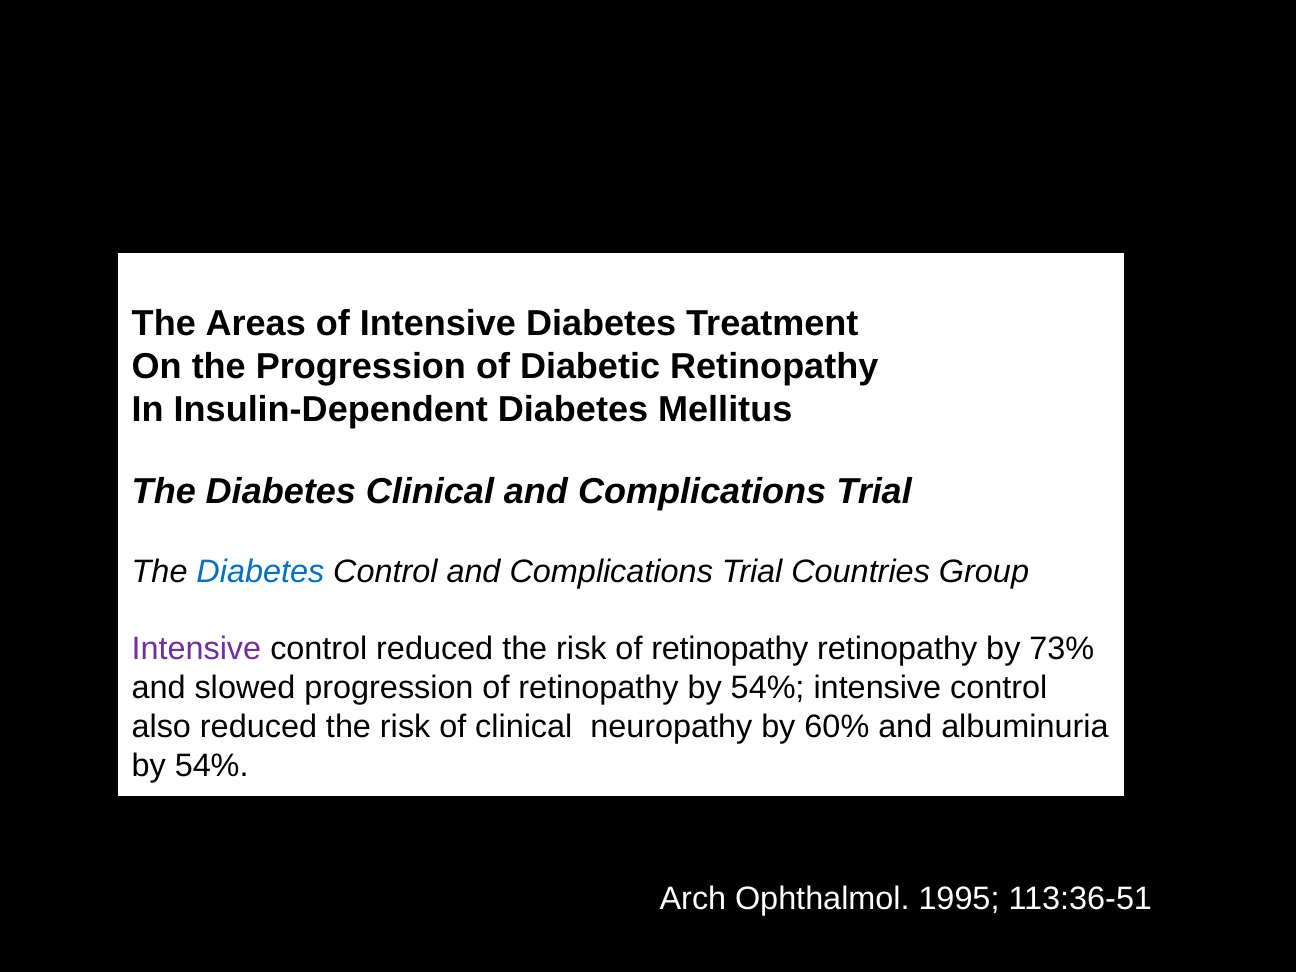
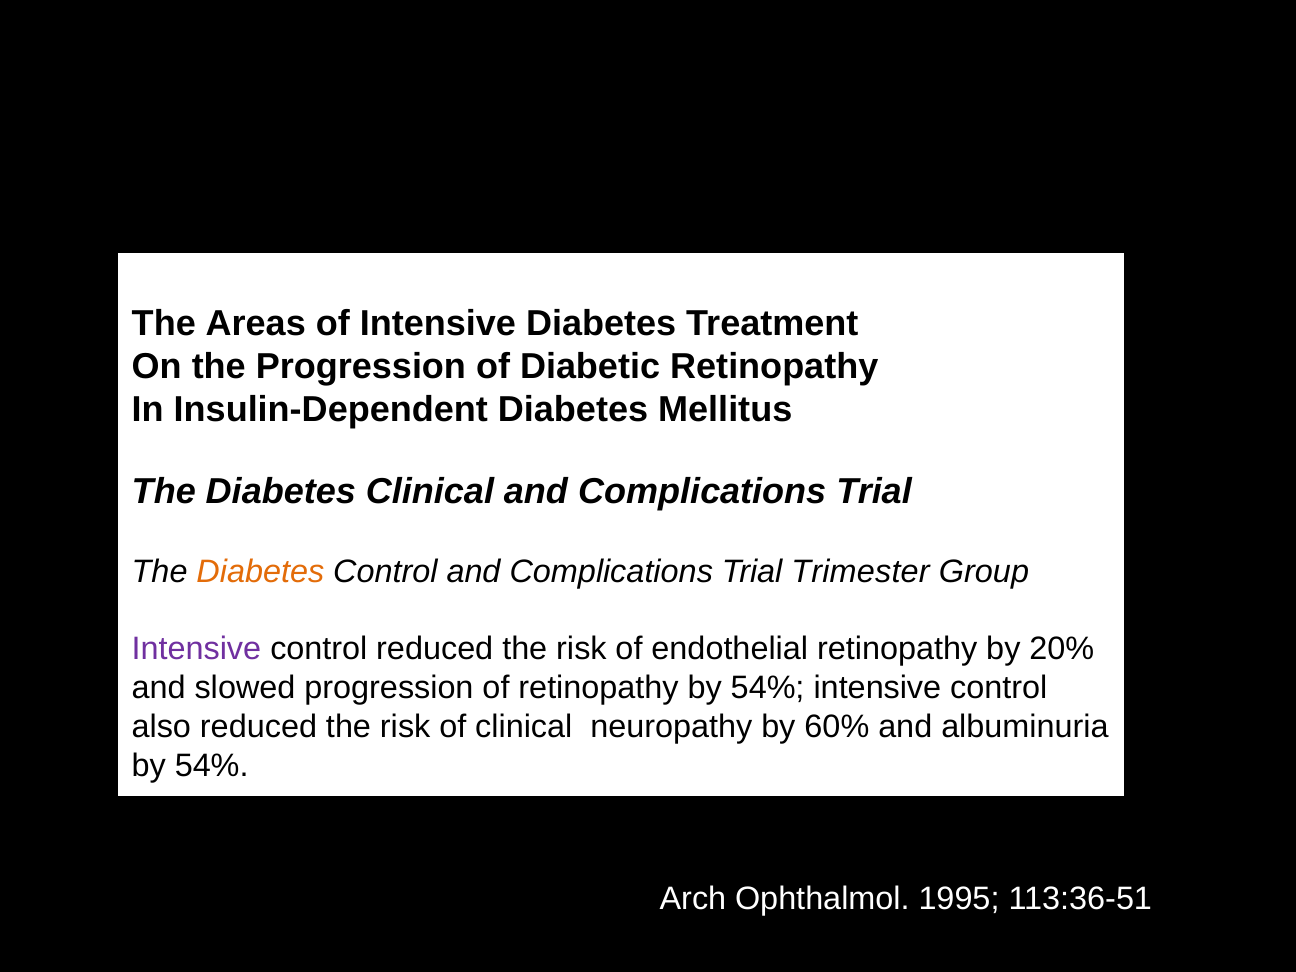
Diabetes at (260, 571) colour: blue -> orange
Countries: Countries -> Trimester
risk of retinopathy: retinopathy -> endothelial
73%: 73% -> 20%
